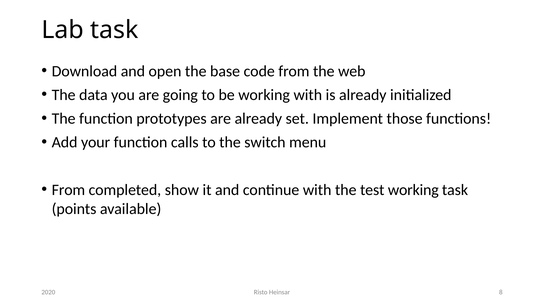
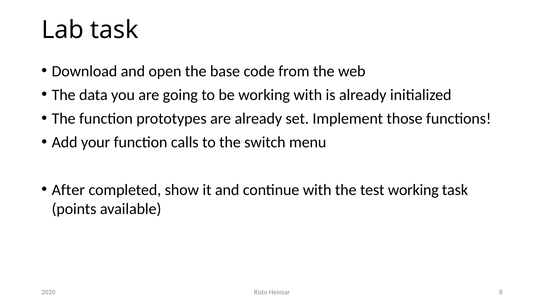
From at (68, 190): From -> After
